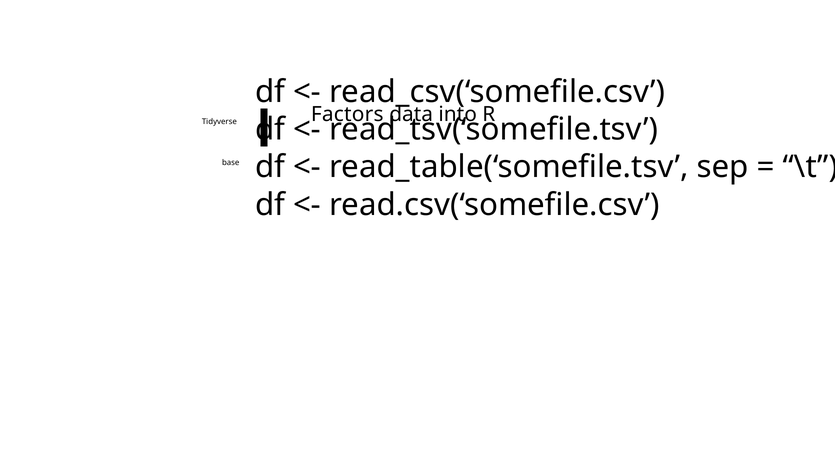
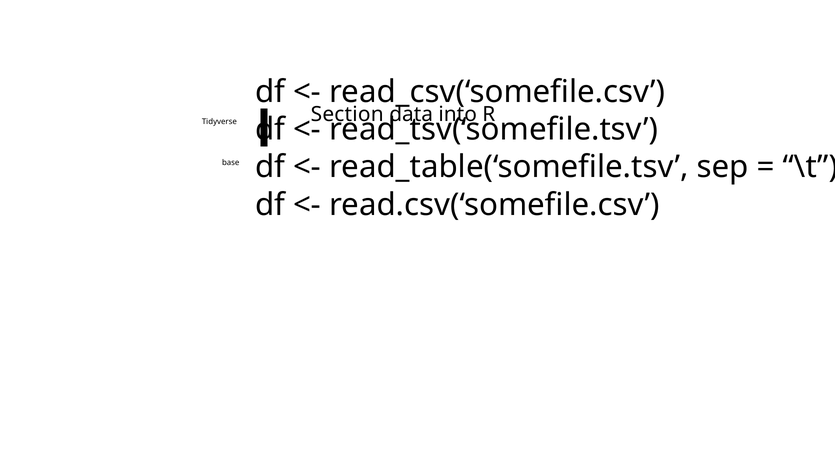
Factors: Factors -> Section
